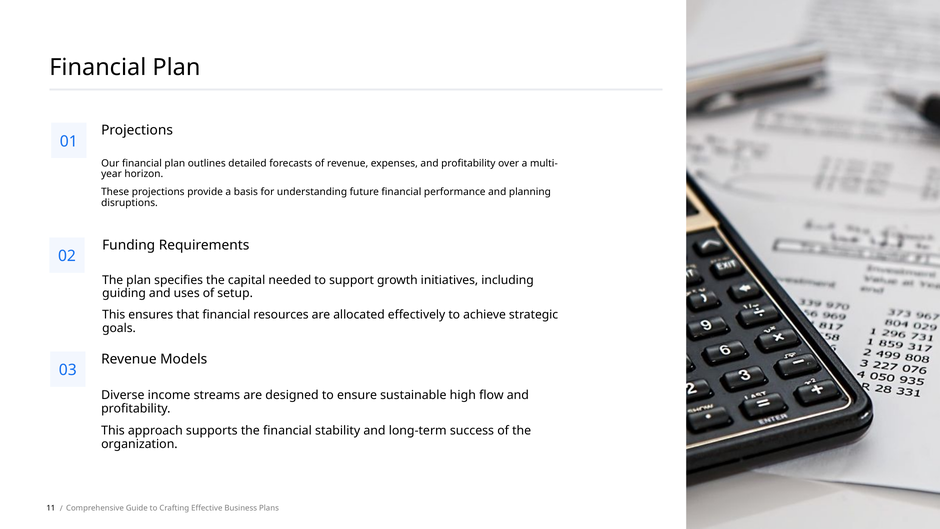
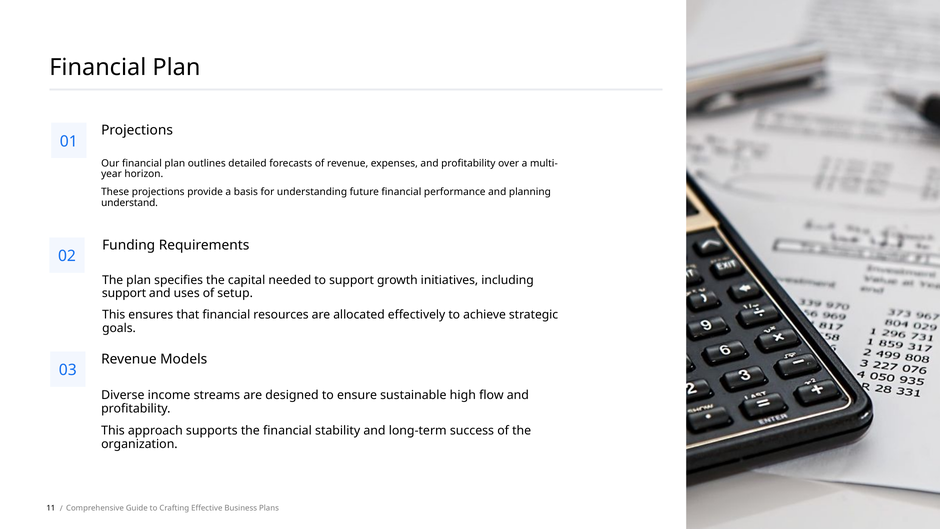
disruptions: disruptions -> understand
guiding at (124, 293): guiding -> support
